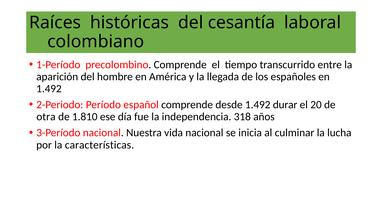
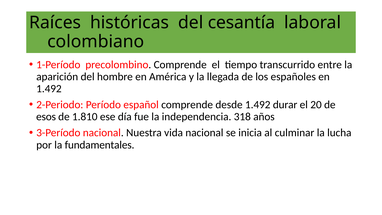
otra: otra -> esos
características: características -> fundamentales
